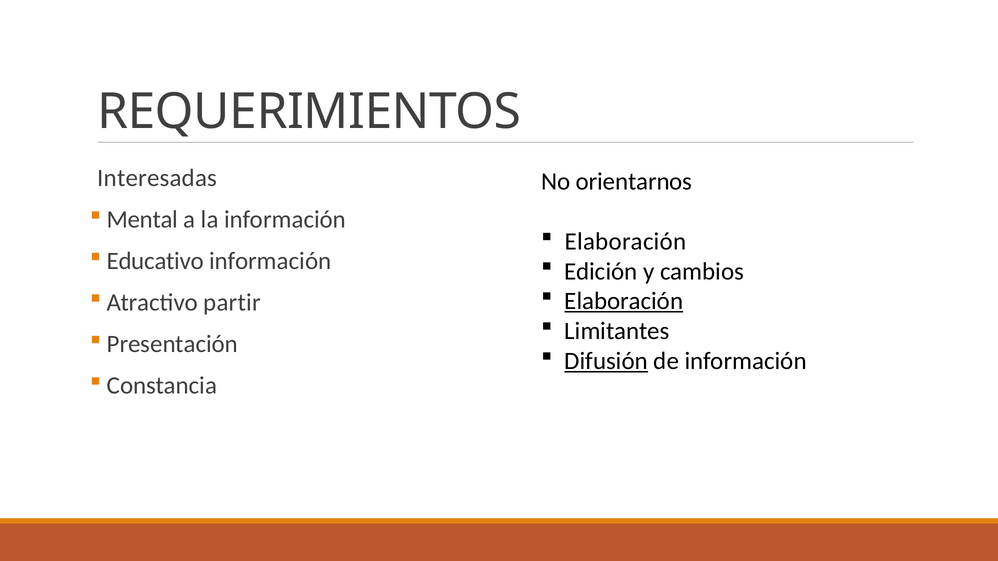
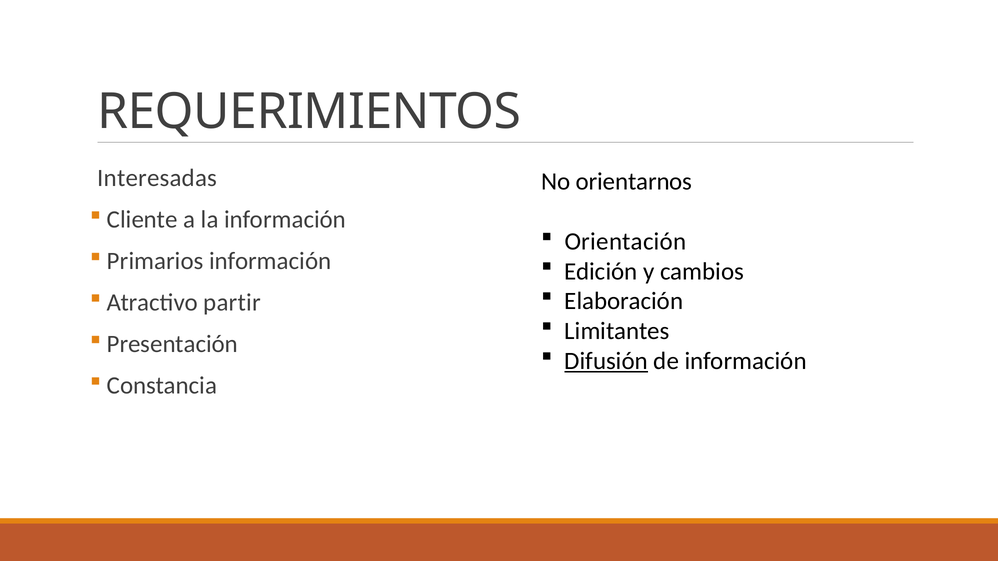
Mental: Mental -> Cliente
Elaboración at (626, 242): Elaboración -> Orientación
Educativo: Educativo -> Primarios
Elaboración at (624, 301) underline: present -> none
